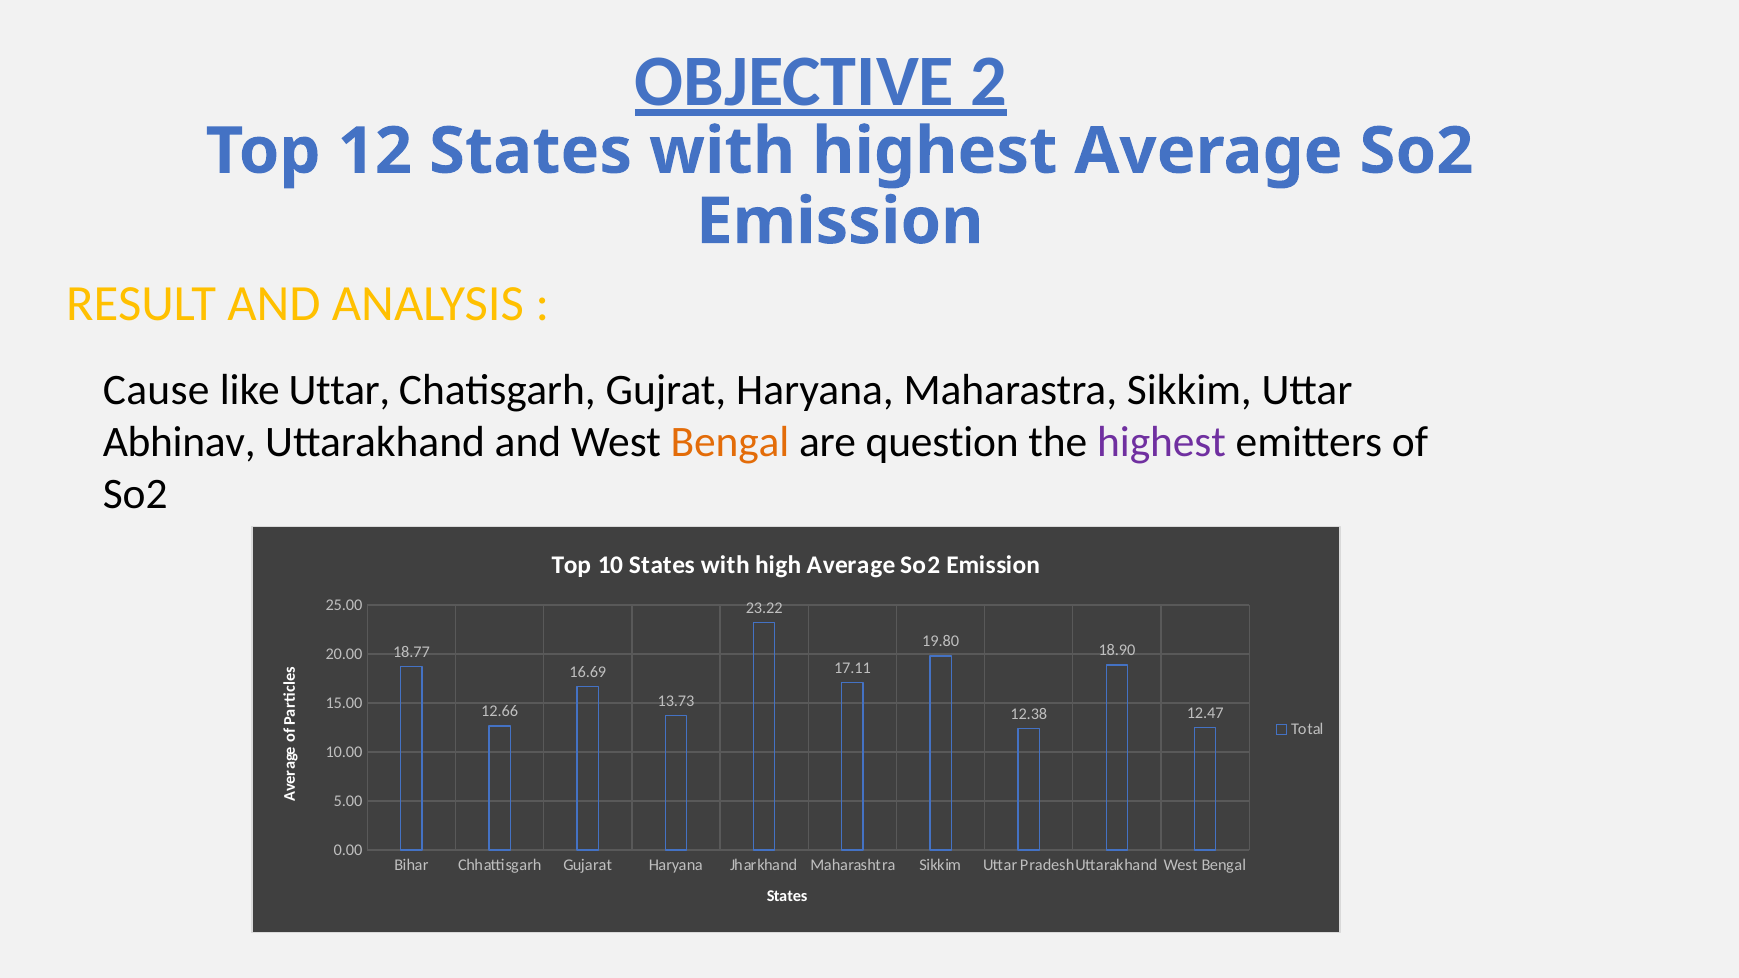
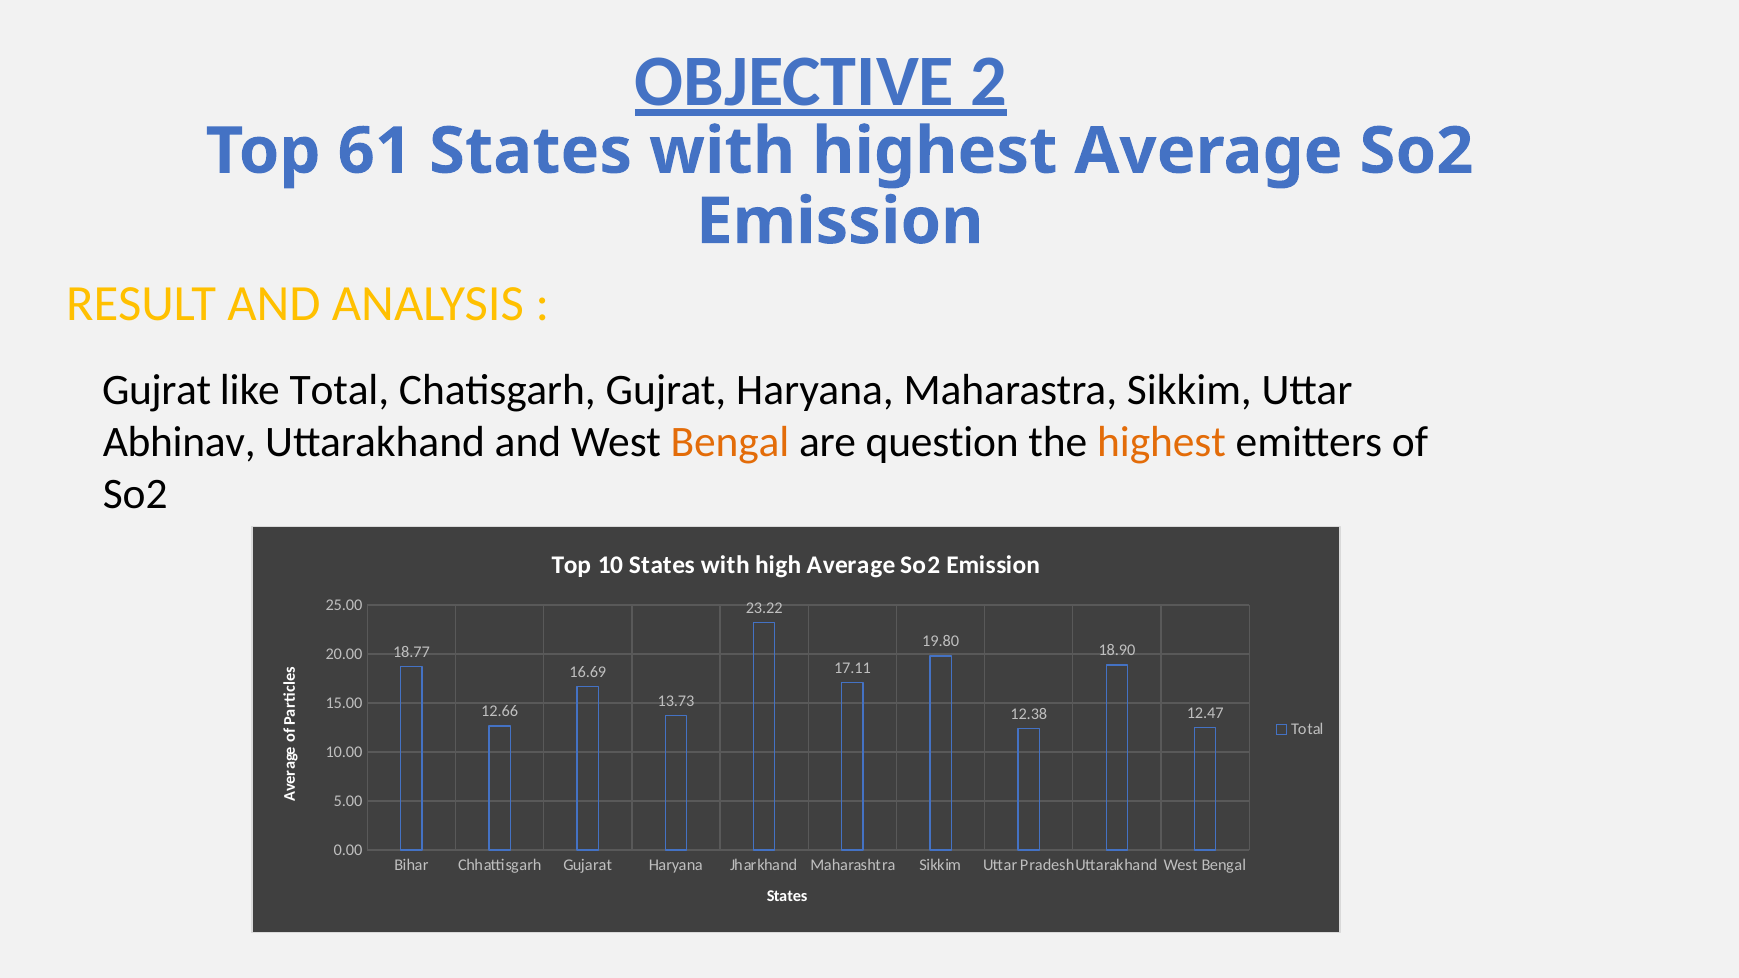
12: 12 -> 61
Cause at (156, 390): Cause -> Gujrat
like Uttar: Uttar -> Total
highest at (1162, 442) colour: purple -> orange
